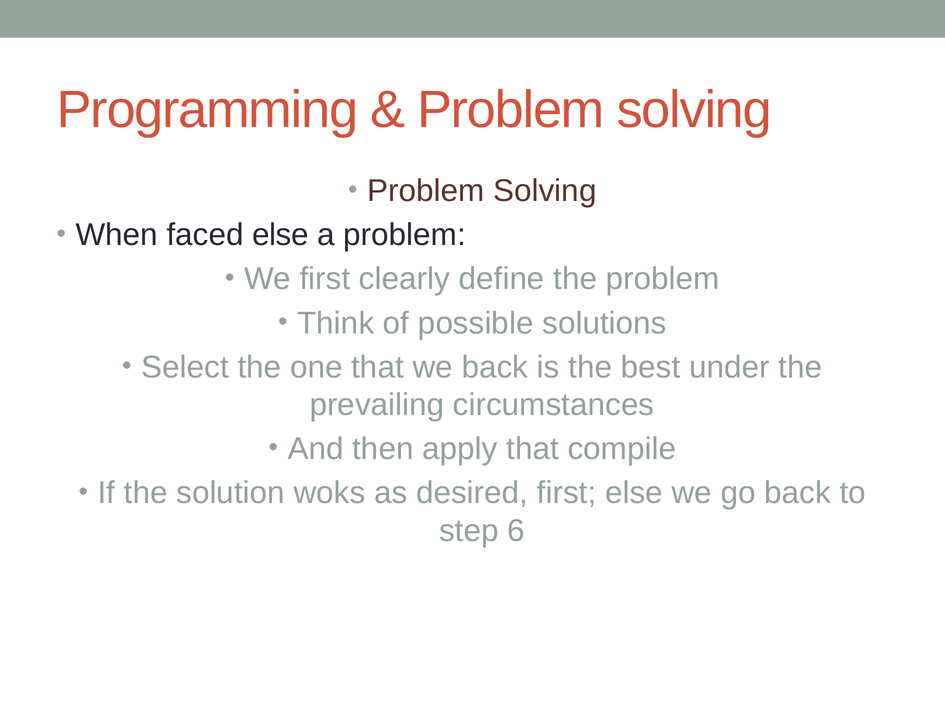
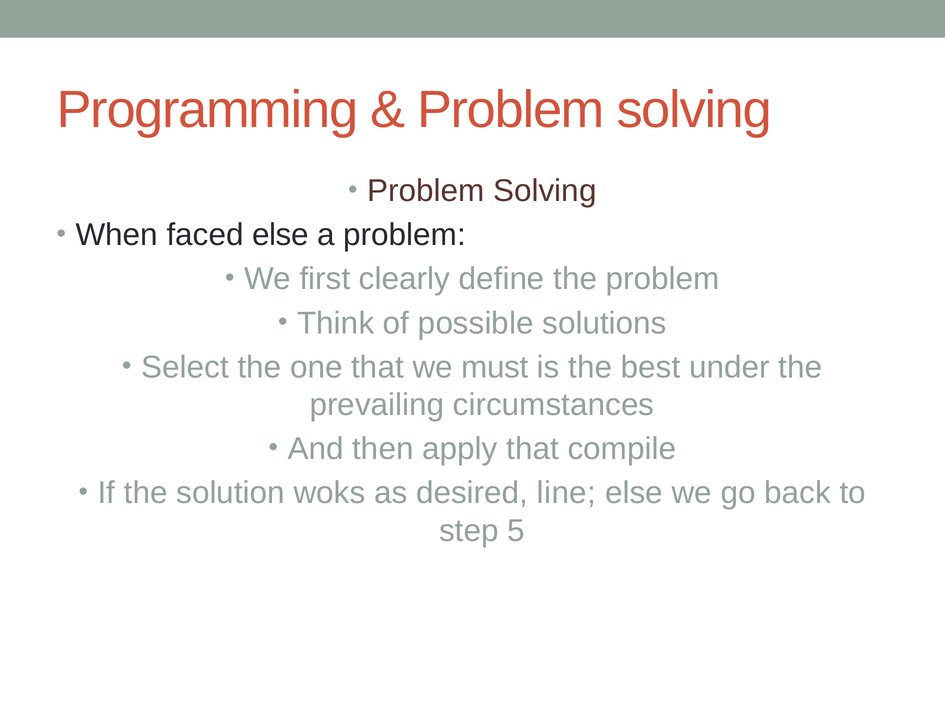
we back: back -> must
desired first: first -> line
6: 6 -> 5
